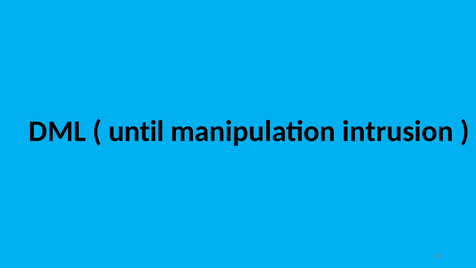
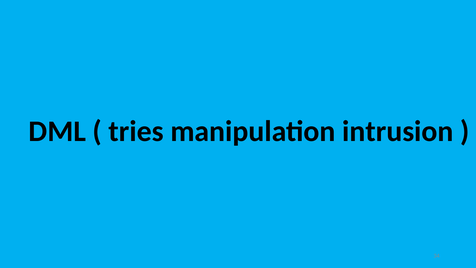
until: until -> tries
